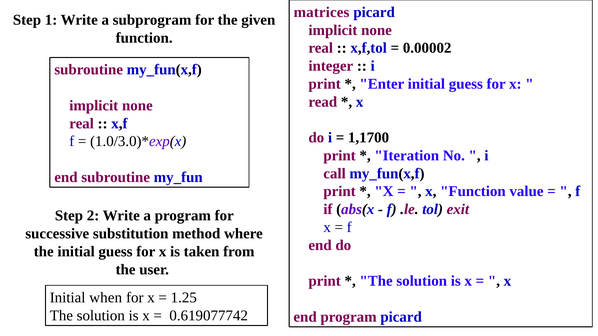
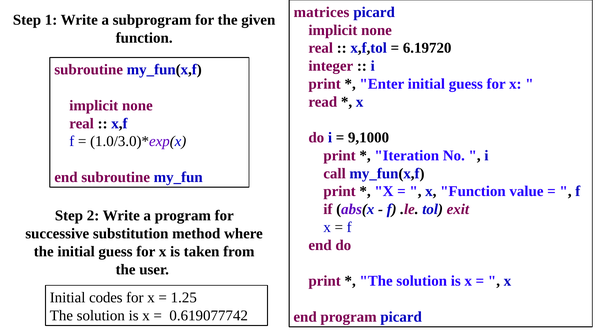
0.00002: 0.00002 -> 6.19720
1,1700: 1,1700 -> 9,1000
when: when -> codes
